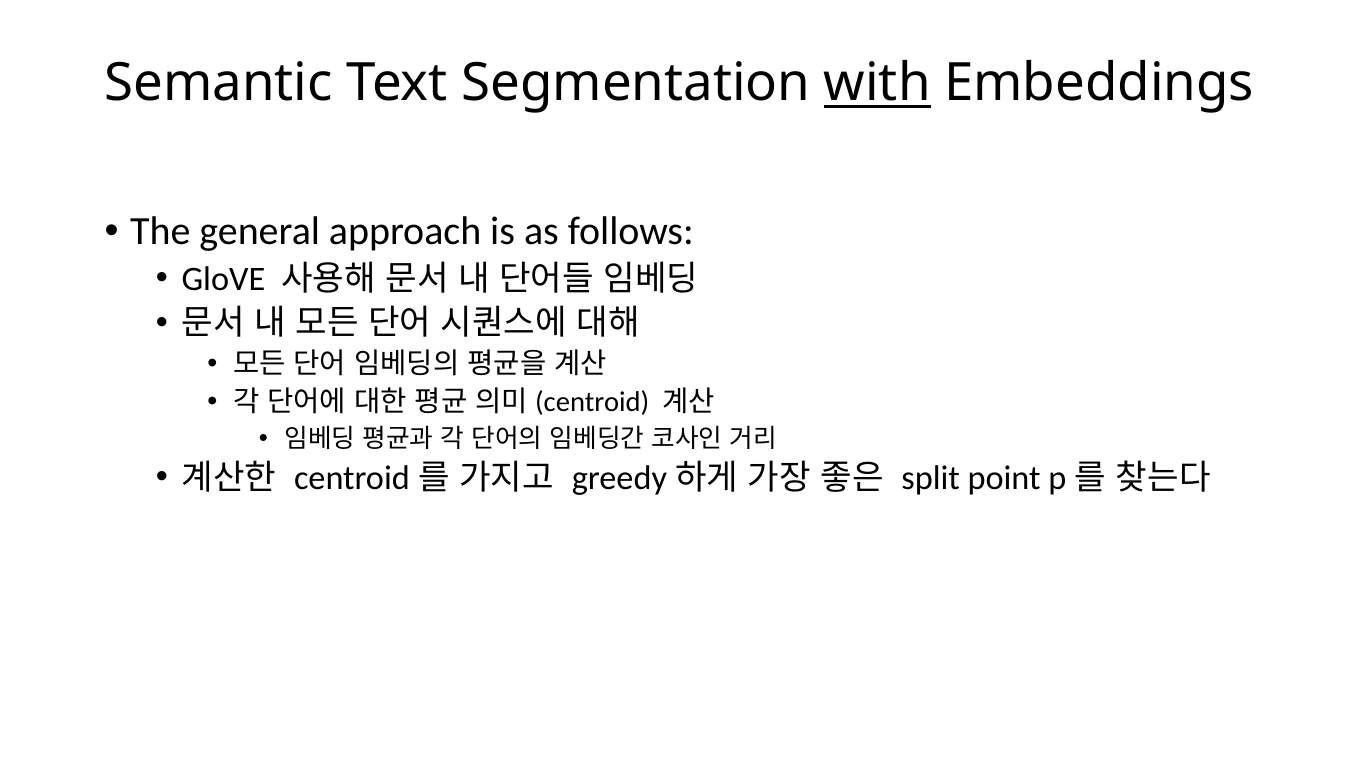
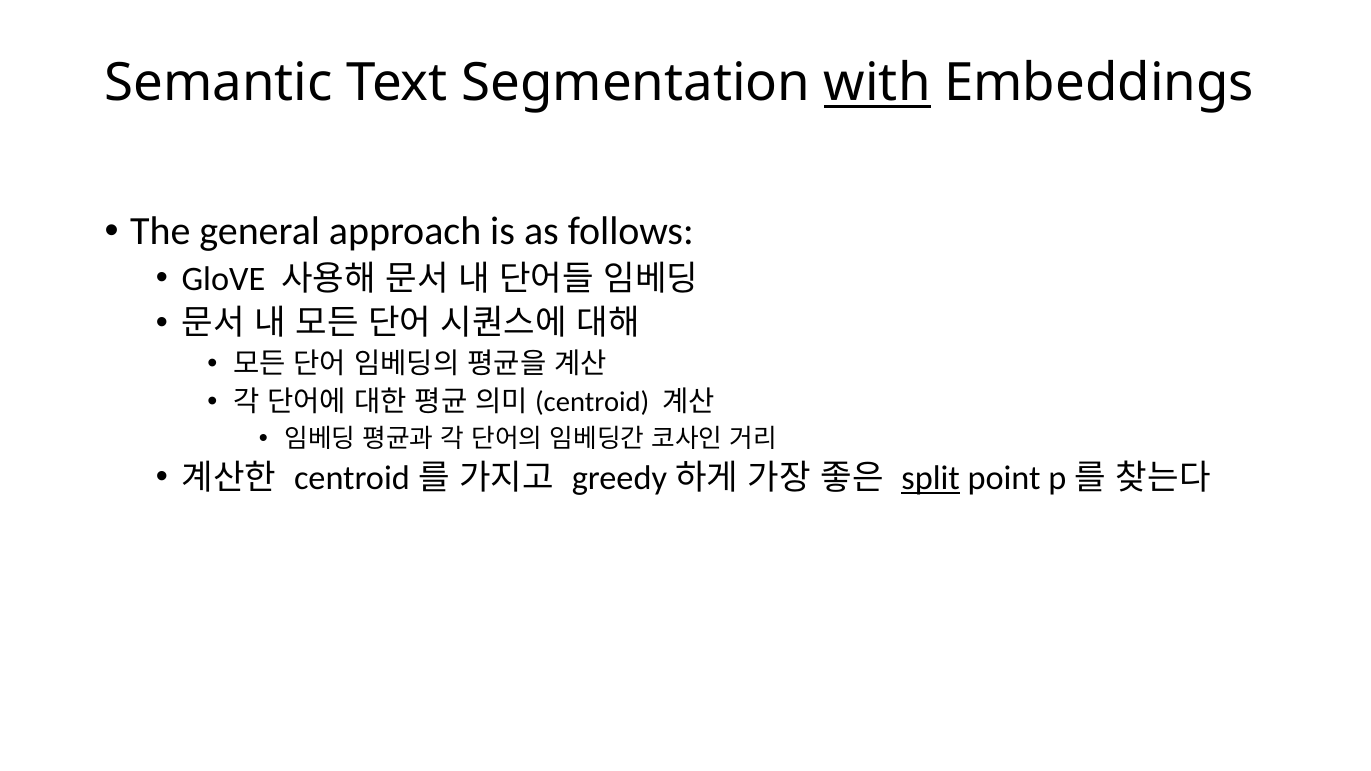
split underline: none -> present
